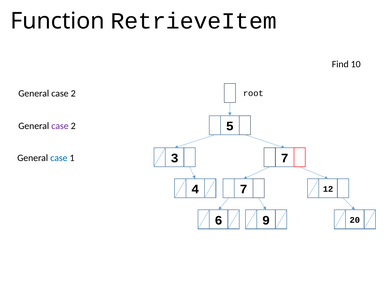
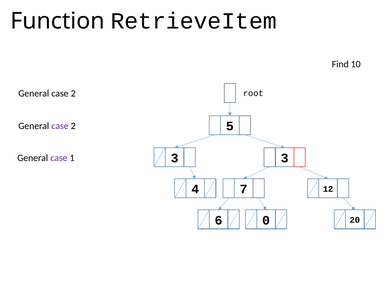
3 7: 7 -> 3
case at (59, 158) colour: blue -> purple
9: 9 -> 0
